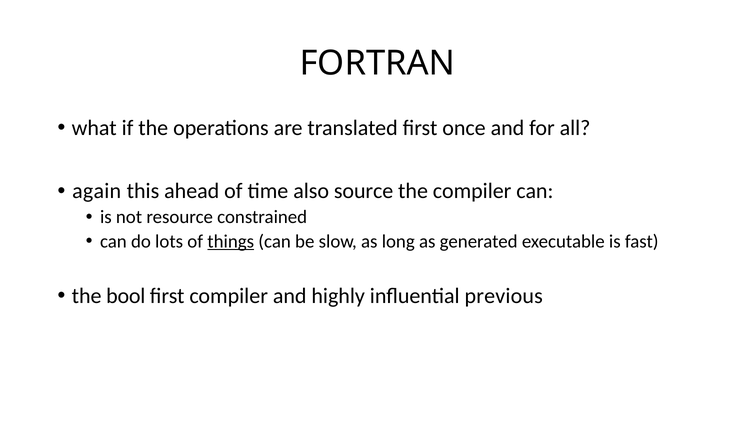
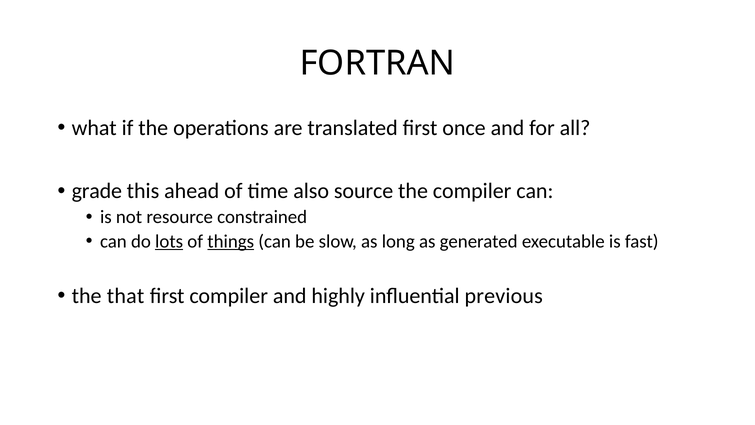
again: again -> grade
lots underline: none -> present
bool: bool -> that
